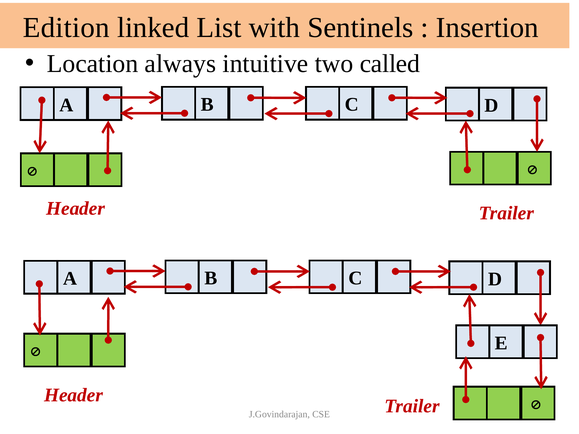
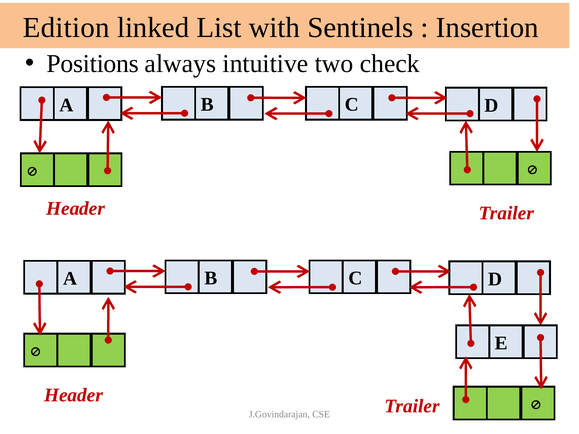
Location: Location -> Positions
called: called -> check
